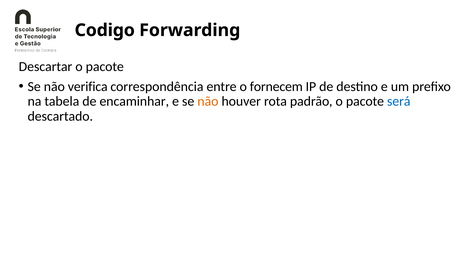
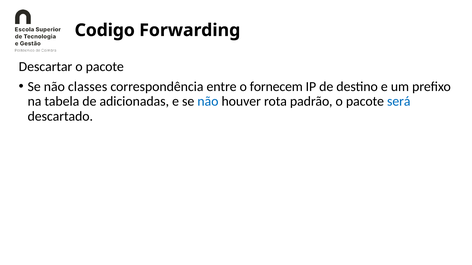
verifica: verifica -> classes
encaminhar: encaminhar -> adicionadas
não at (208, 102) colour: orange -> blue
